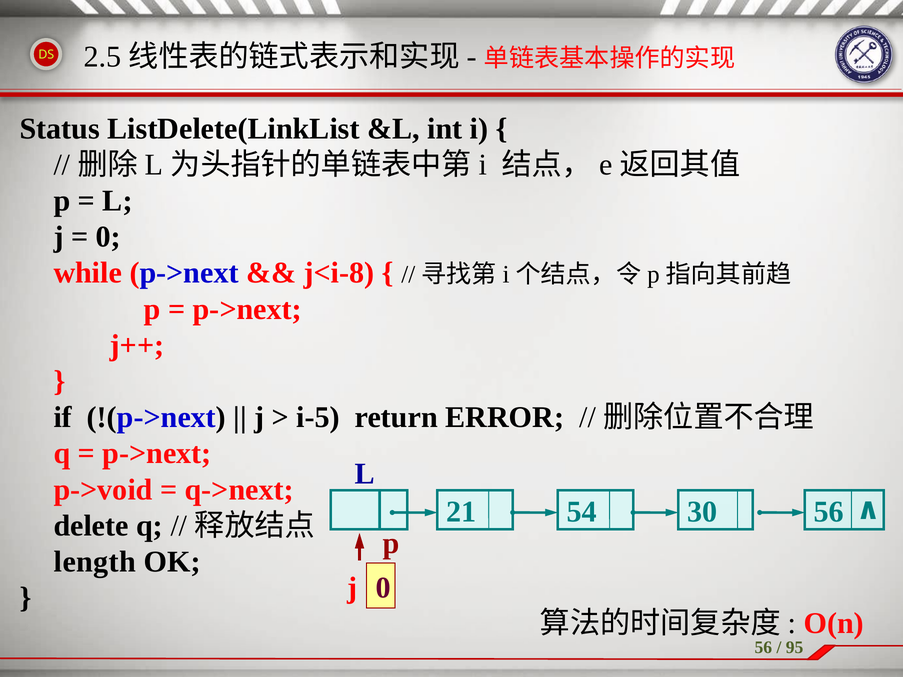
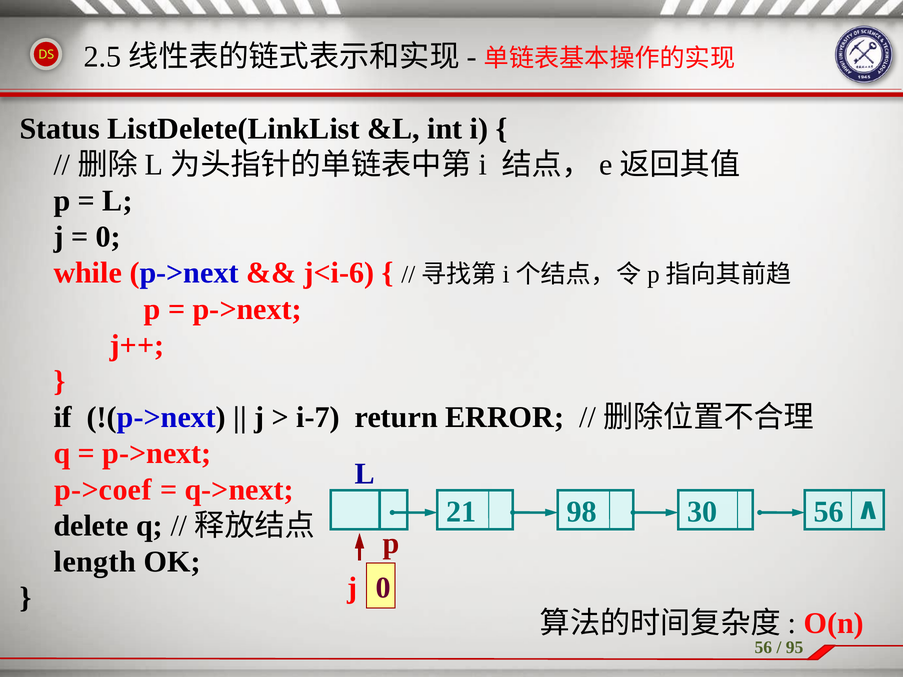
j<i-8: j<i-8 -> j<i-6
i-5: i-5 -> i-7
p->void: p->void -> p->coef
54: 54 -> 98
